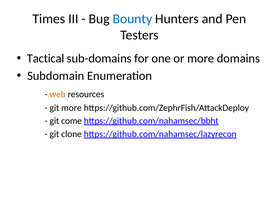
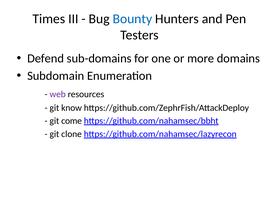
Tactical: Tactical -> Defend
web colour: orange -> purple
git more: more -> know
